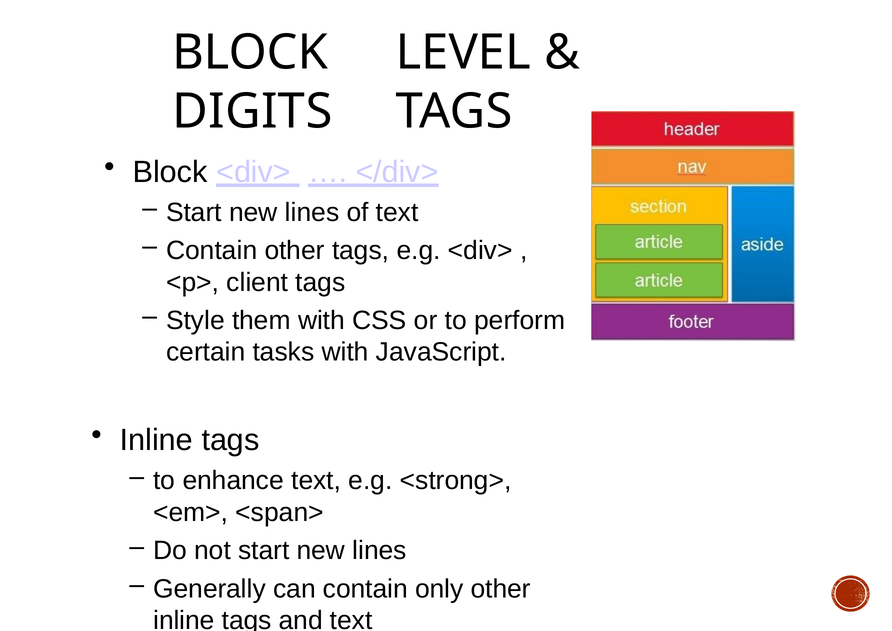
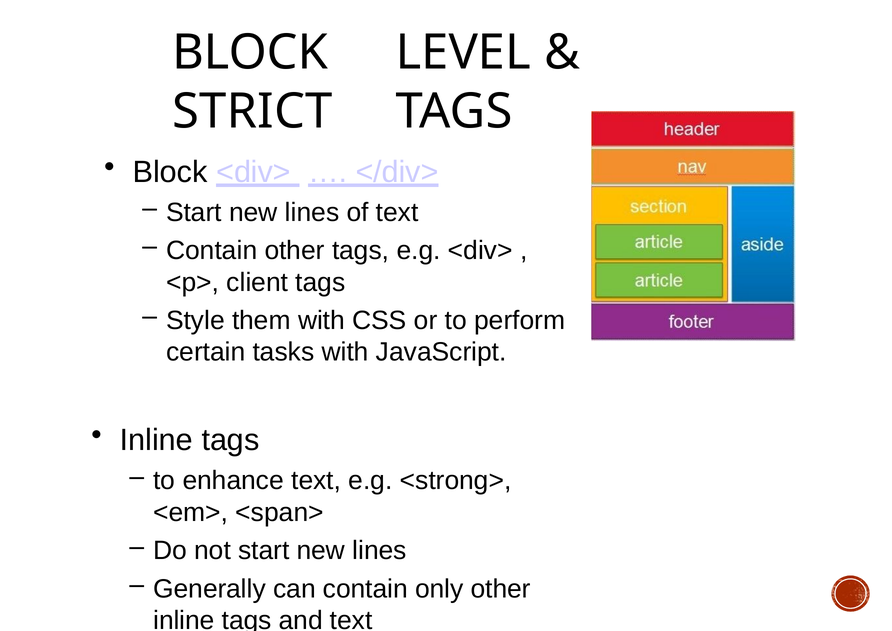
DIGITS: DIGITS -> STRICT
